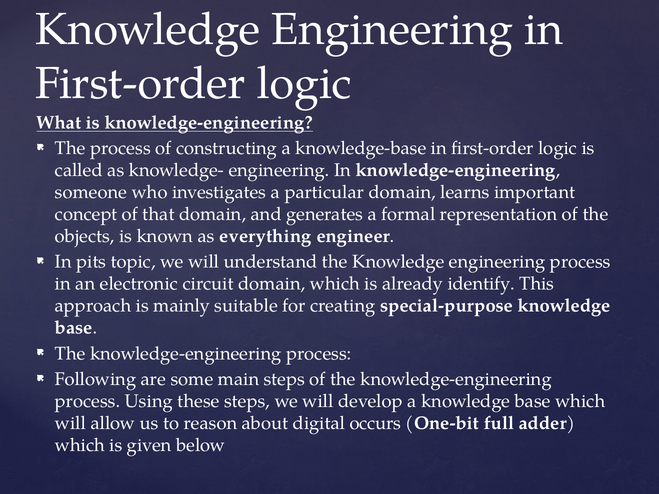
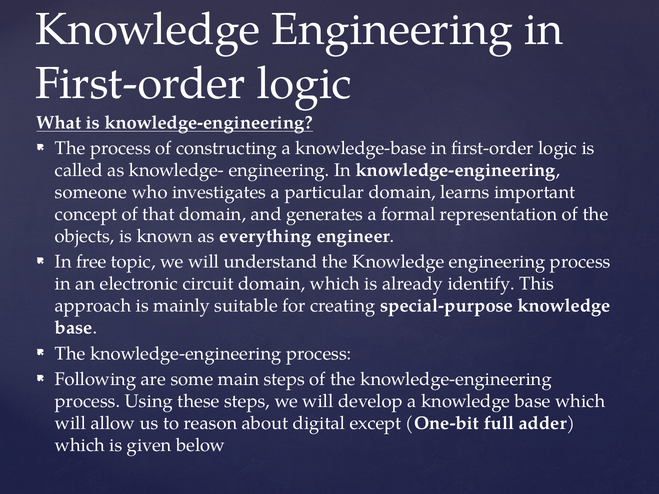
pits: pits -> free
occurs: occurs -> except
